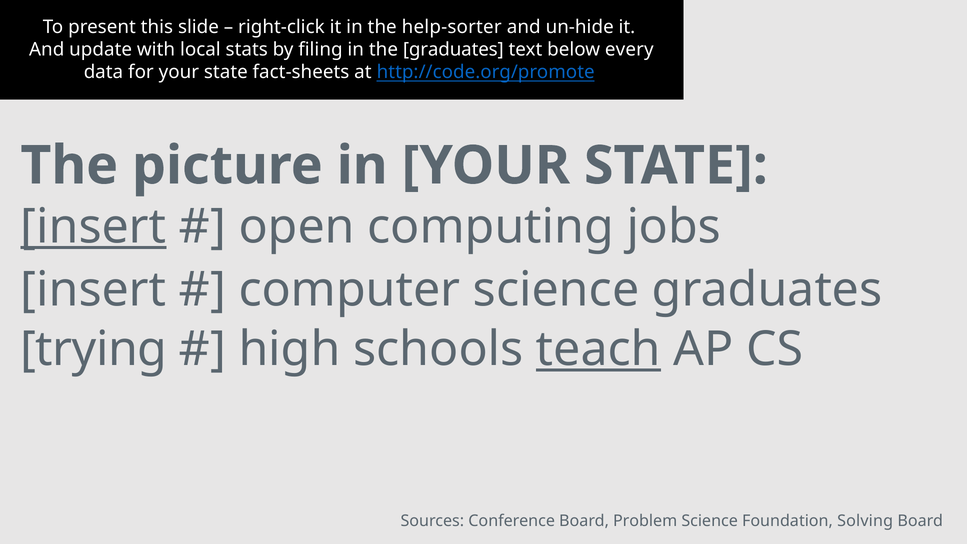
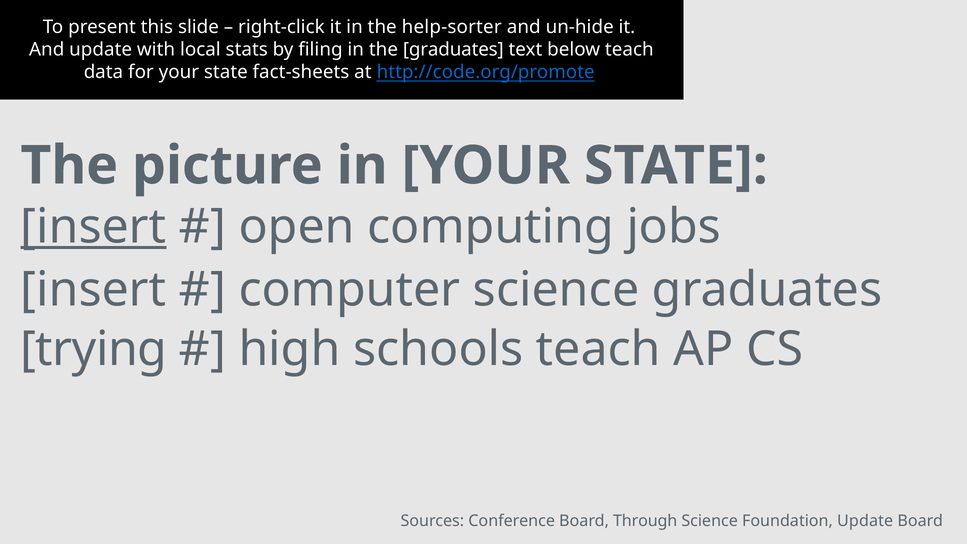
below every: every -> teach
teach at (598, 349) underline: present -> none
Problem: Problem -> Through
Foundation Solving: Solving -> Update
